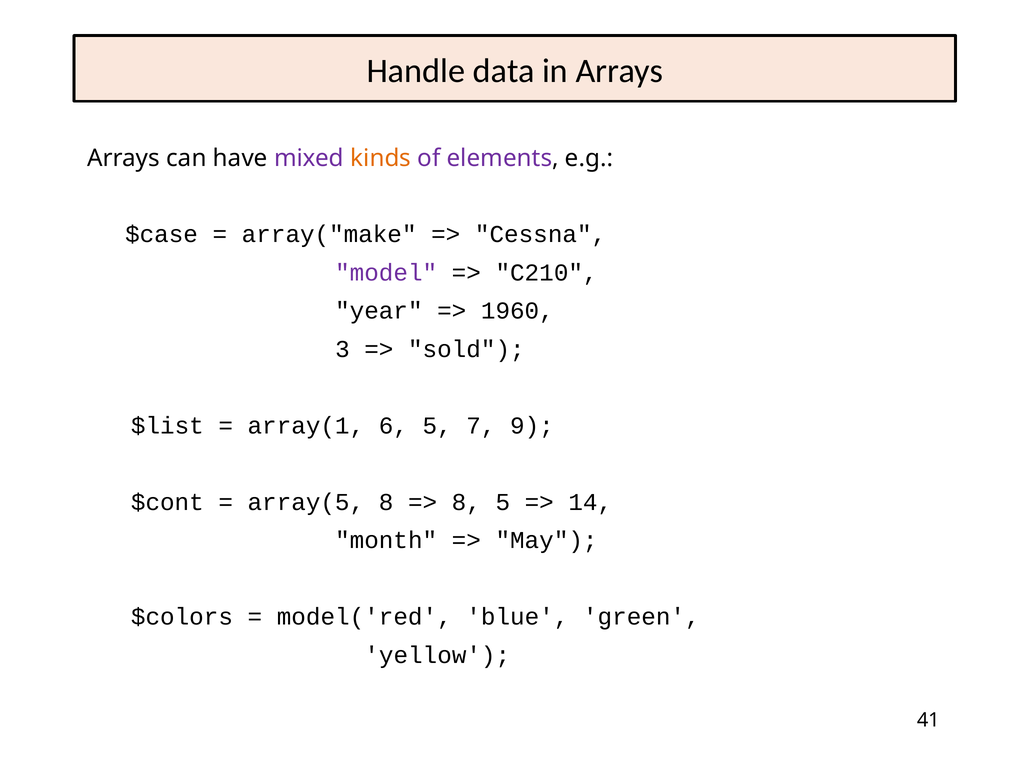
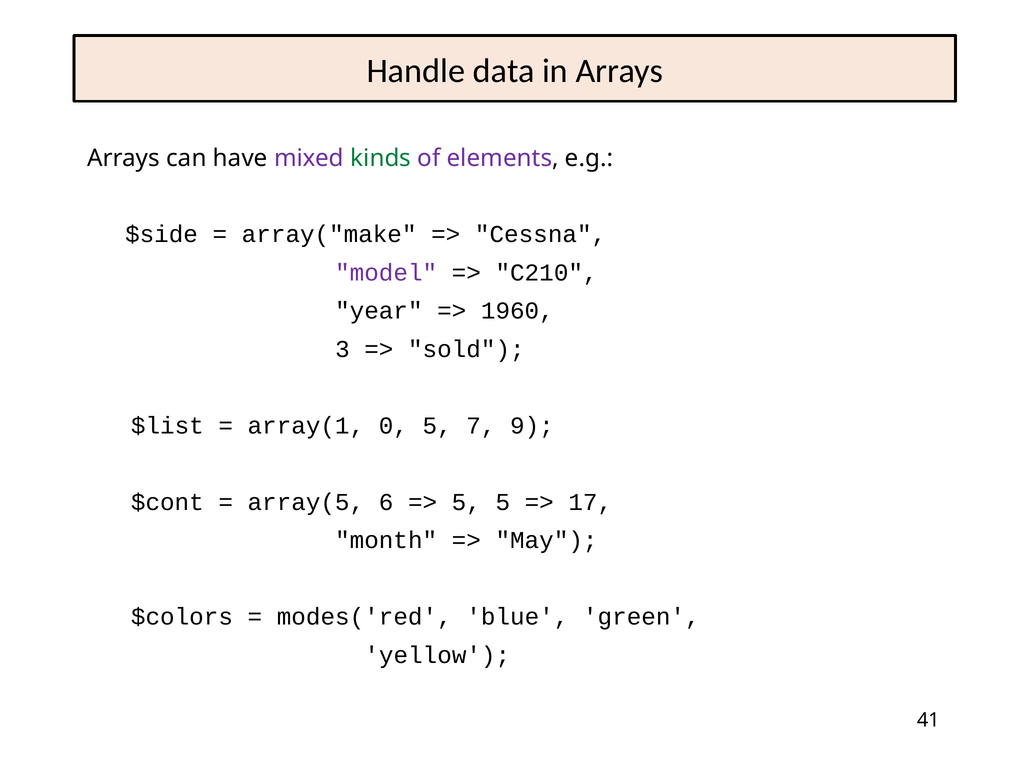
kinds colour: orange -> green
$case: $case -> $side
6: 6 -> 0
array(5 8: 8 -> 6
8 at (466, 502): 8 -> 5
14: 14 -> 17
model('red: model('red -> modes('red
